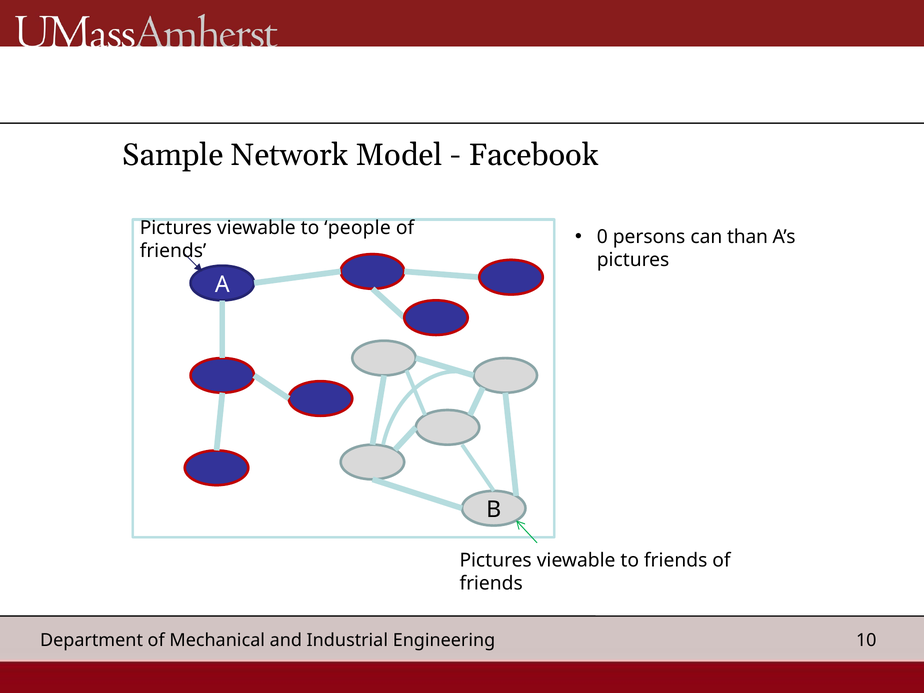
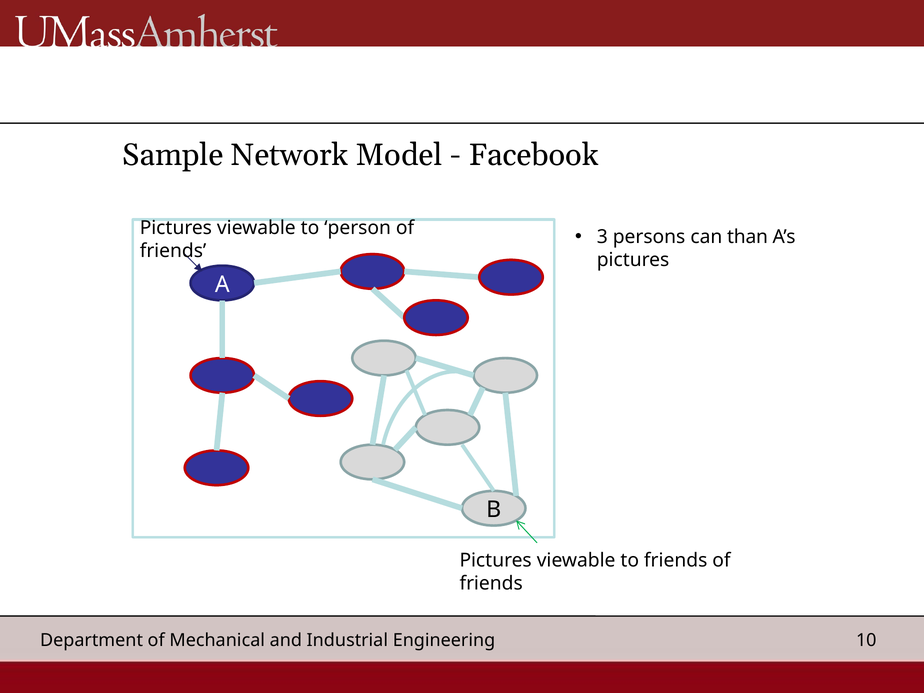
people: people -> person
0: 0 -> 3
